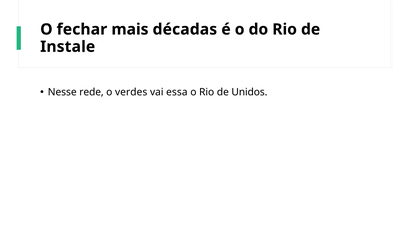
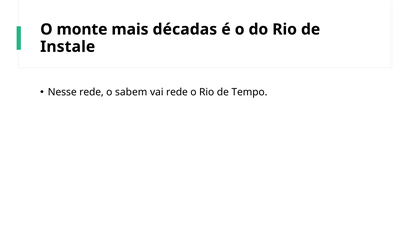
fechar: fechar -> monte
verdes: verdes -> sabem
vai essa: essa -> rede
Unidos: Unidos -> Tempo
